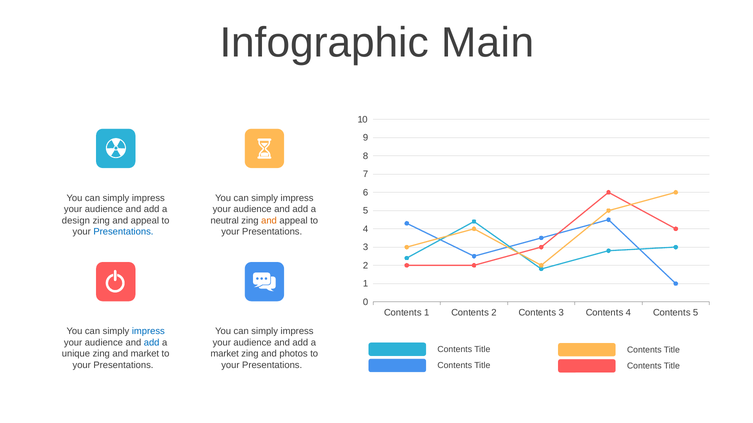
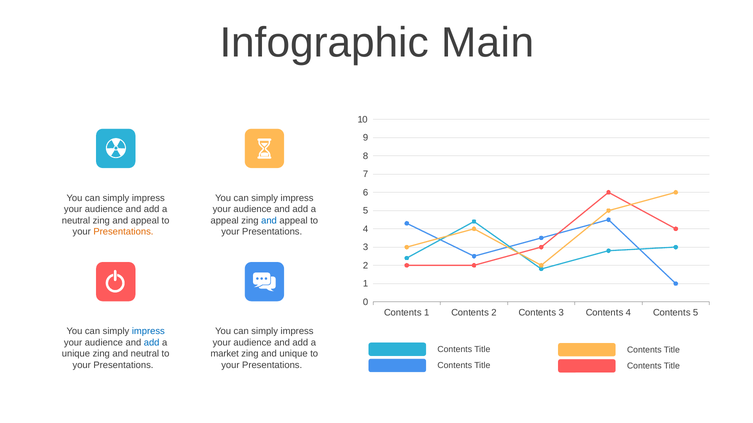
design at (76, 221): design -> neutral
neutral at (225, 221): neutral -> appeal
and at (269, 221) colour: orange -> blue
Presentations at (123, 232) colour: blue -> orange
and market: market -> neutral
and photos: photos -> unique
